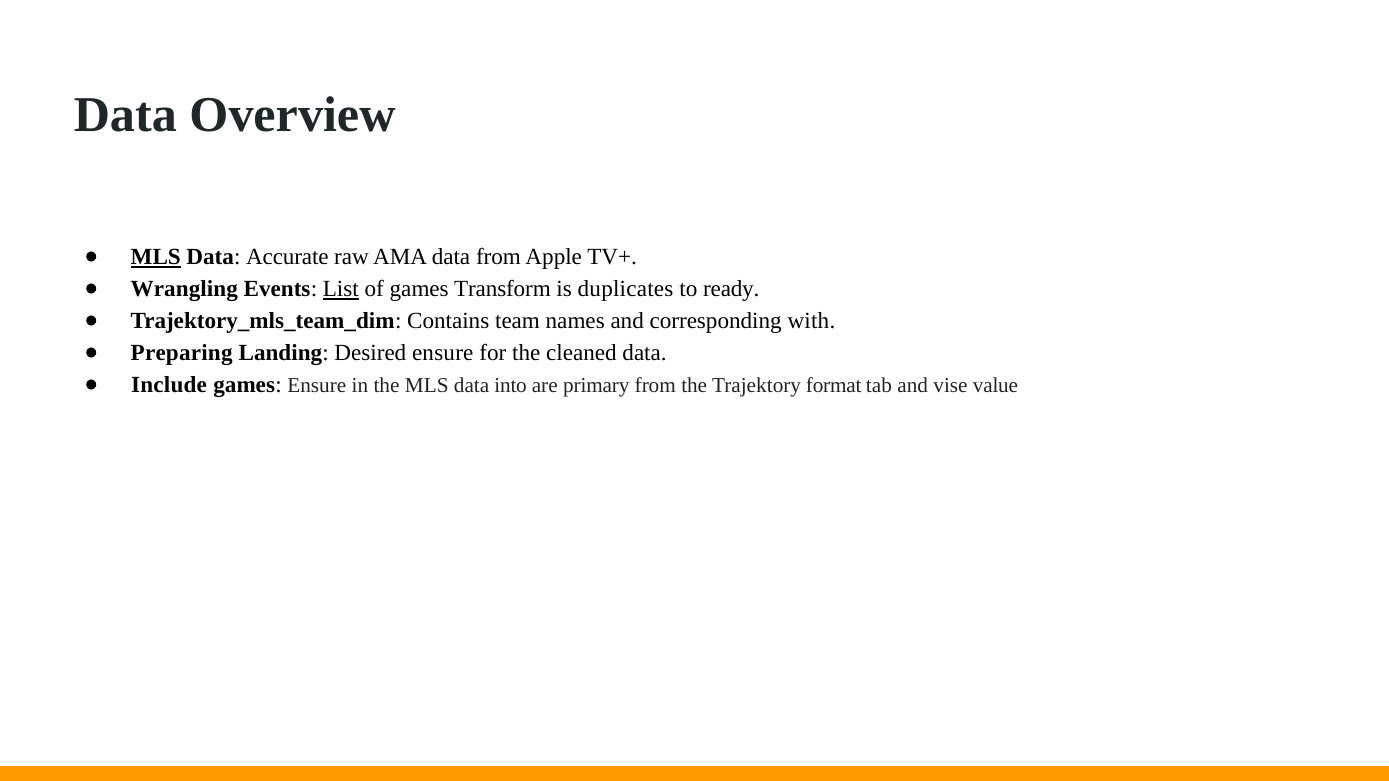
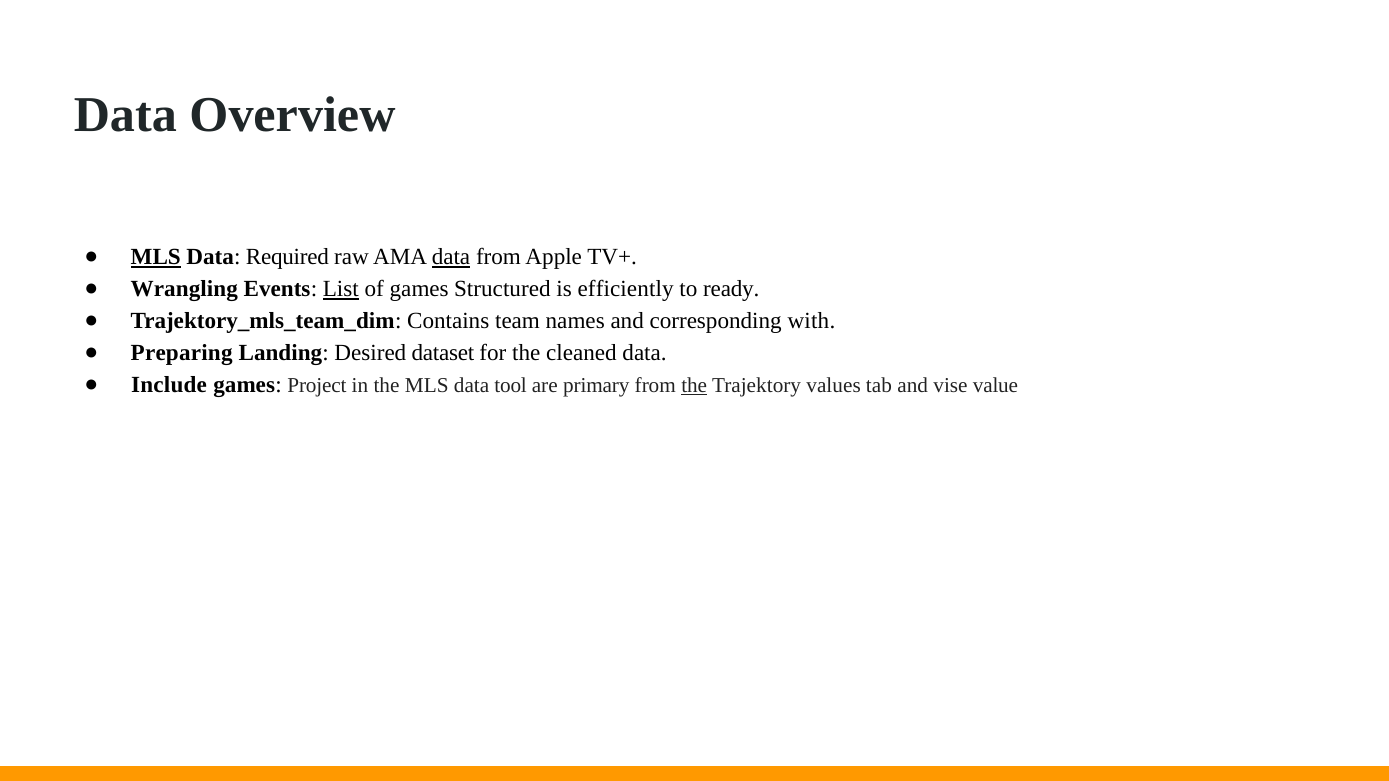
Accurate: Accurate -> Required
data at (451, 257) underline: none -> present
Transform: Transform -> Structured
duplicates: duplicates -> efficiently
Desired ensure: ensure -> dataset
games Ensure: Ensure -> Project
into: into -> tool
the at (694, 386) underline: none -> present
format: format -> values
